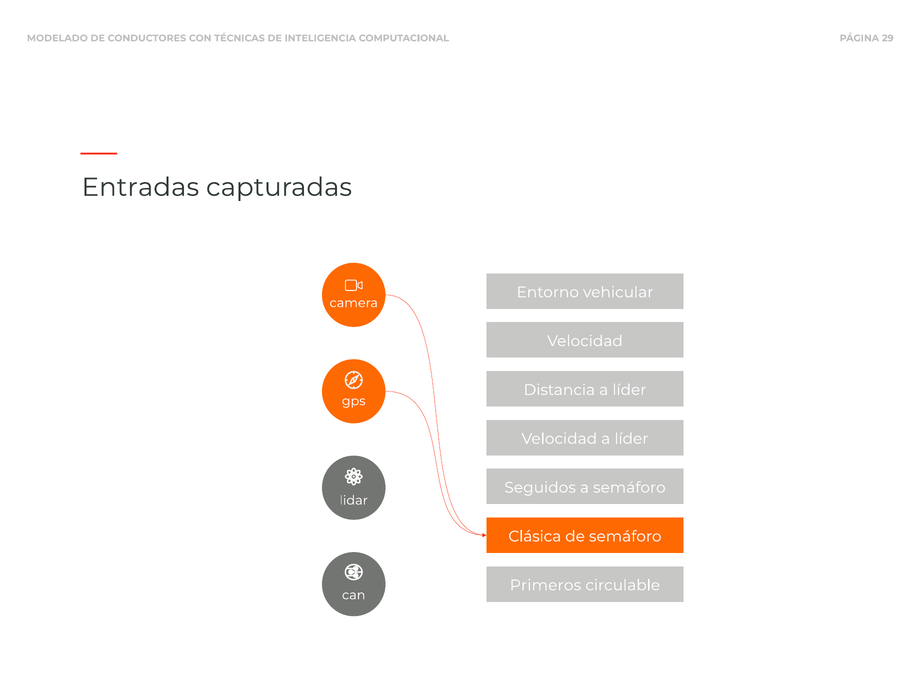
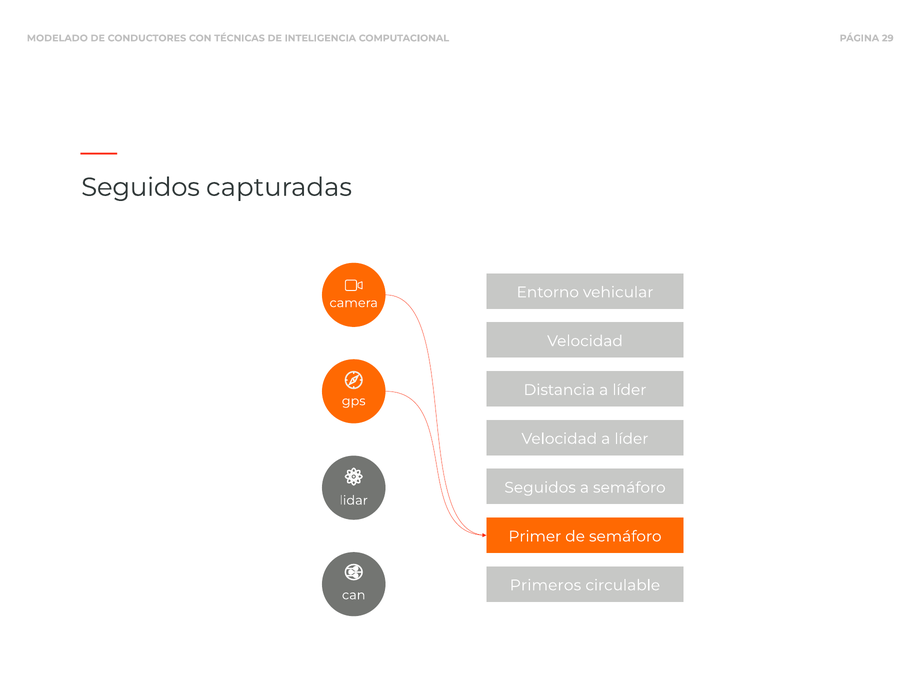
Entradas at (140, 187): Entradas -> Seguidos
Clásica: Clásica -> Primer
